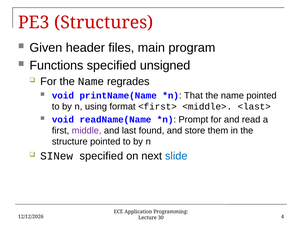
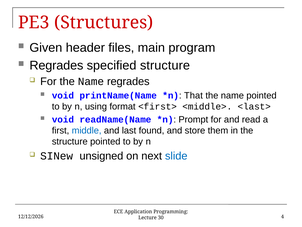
Functions at (56, 65): Functions -> Regrades
specified unsigned: unsigned -> structure
middle colour: purple -> blue
SINew specified: specified -> unsigned
